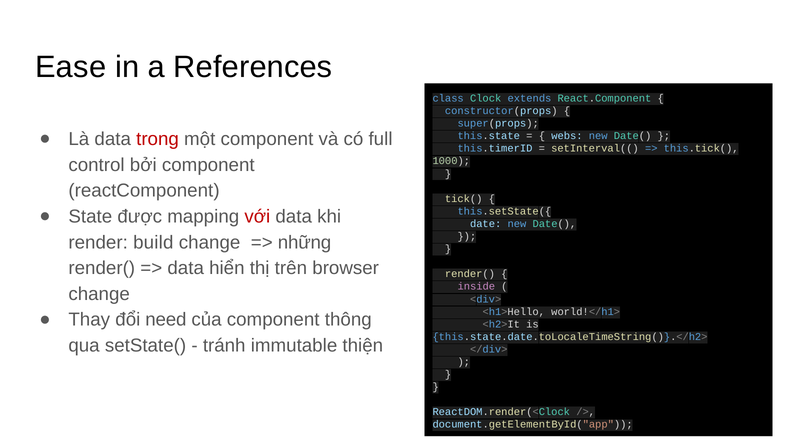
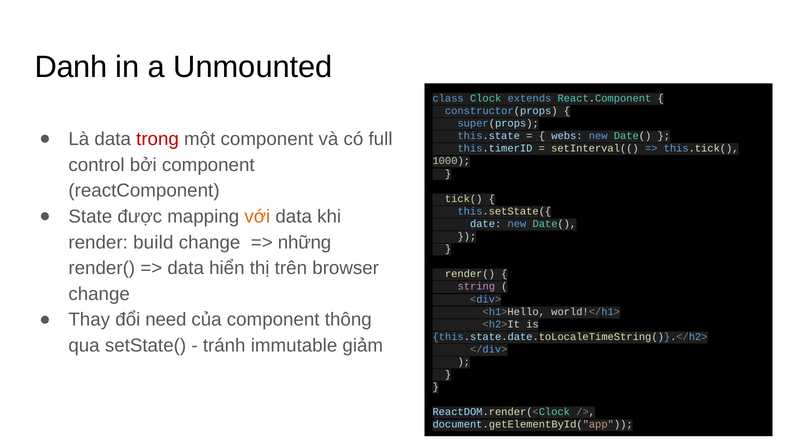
Ease: Ease -> Danh
References: References -> Unmounted
với colour: red -> orange
inside: inside -> string
thiện: thiện -> giảm
